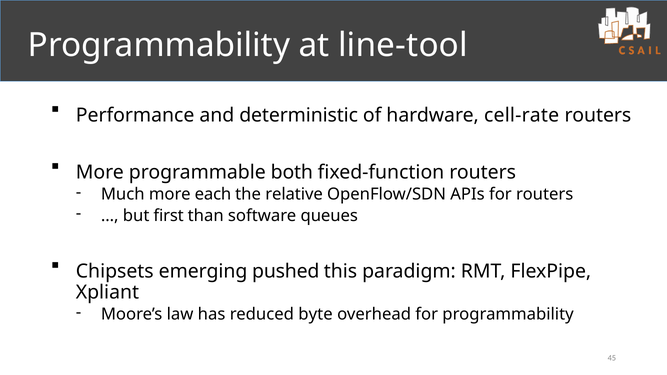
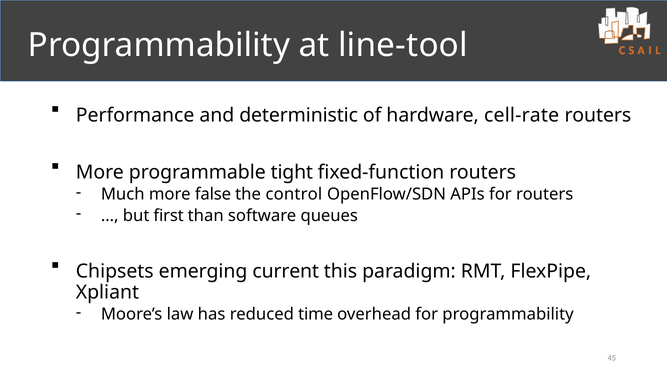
both: both -> tight
each: each -> false
relative: relative -> control
pushed: pushed -> current
byte: byte -> time
